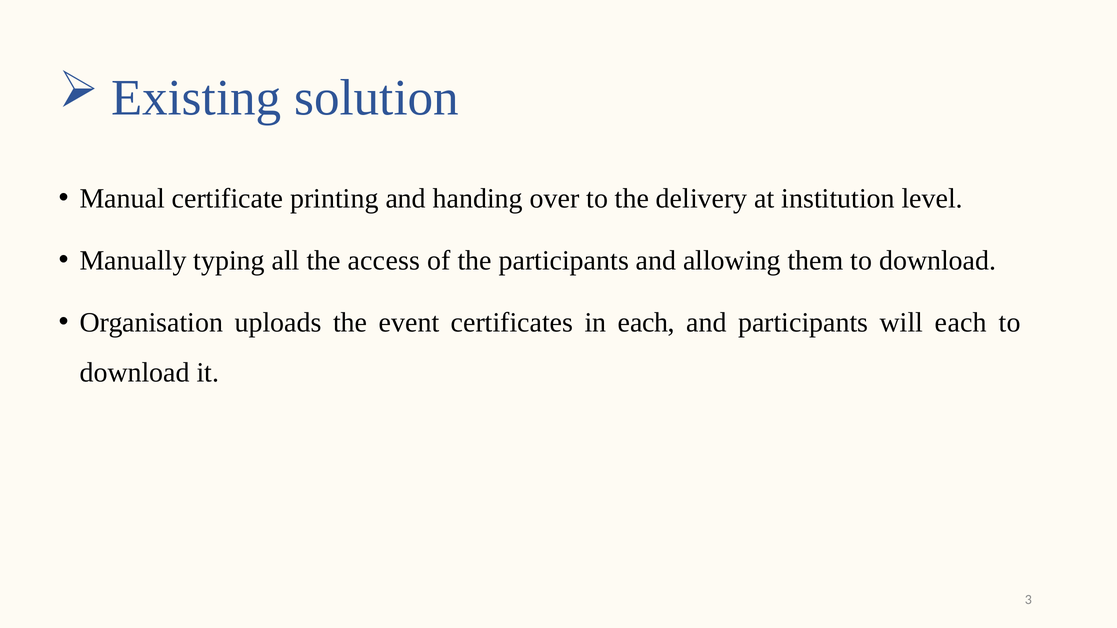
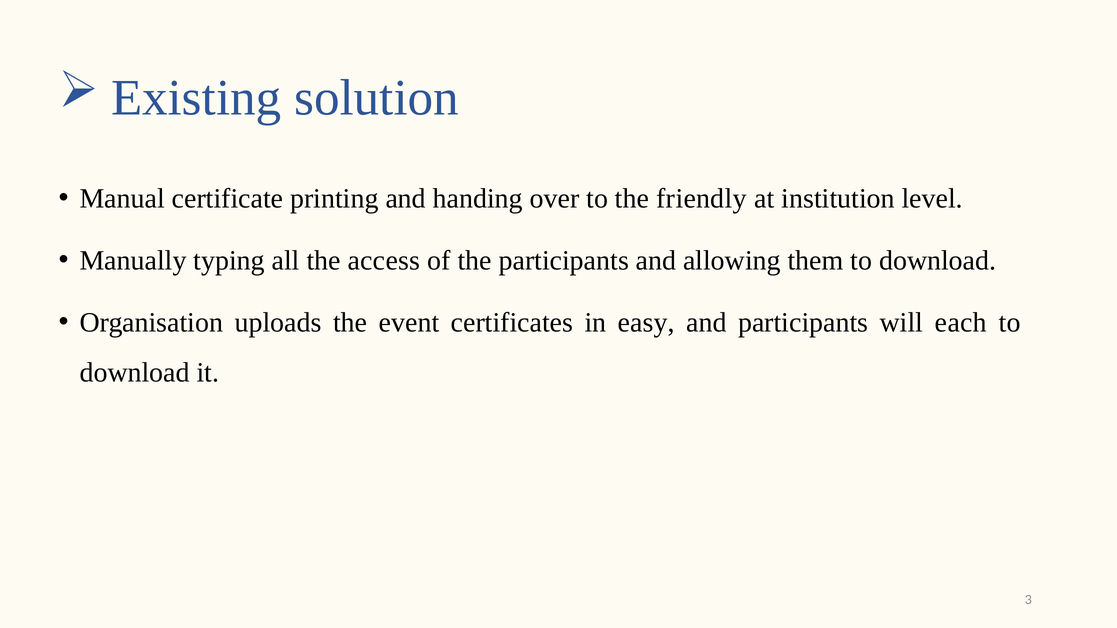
delivery: delivery -> friendly
in each: each -> easy
